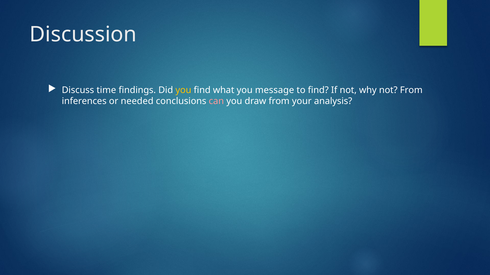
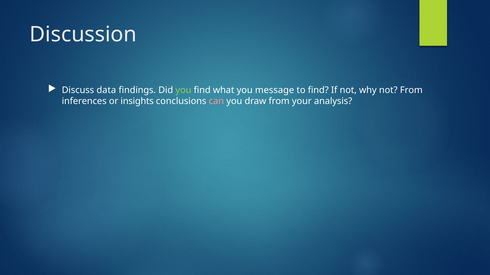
time: time -> data
you at (183, 90) colour: yellow -> light green
needed: needed -> insights
